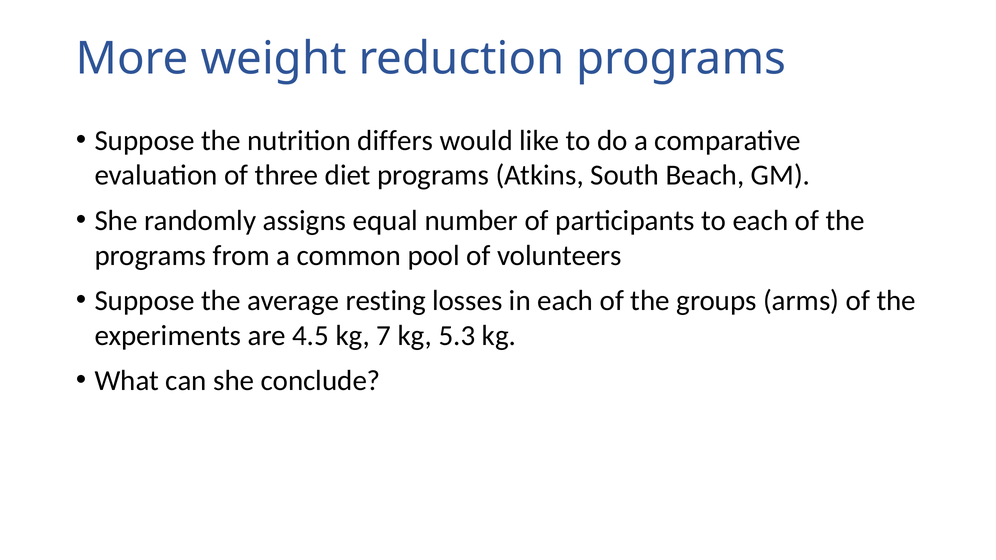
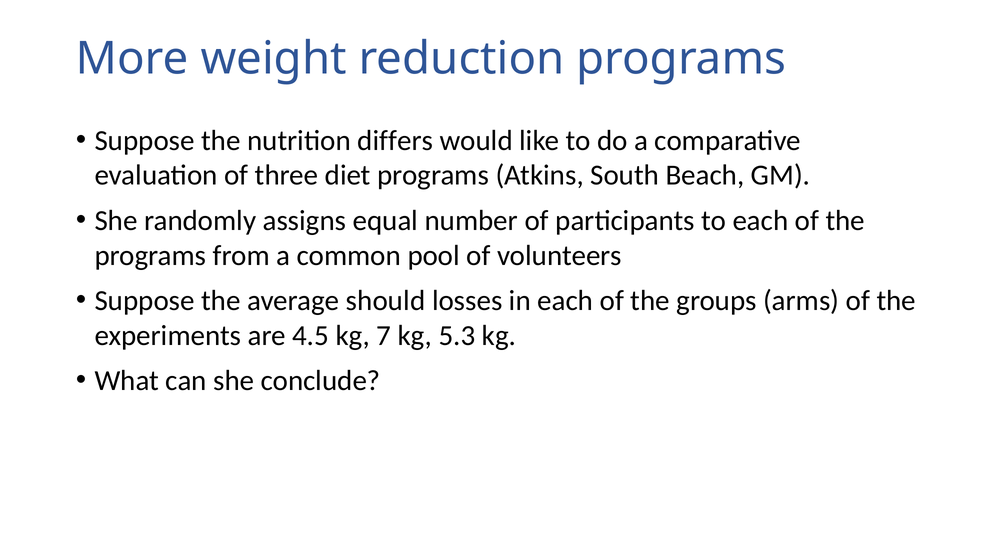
resting: resting -> should
